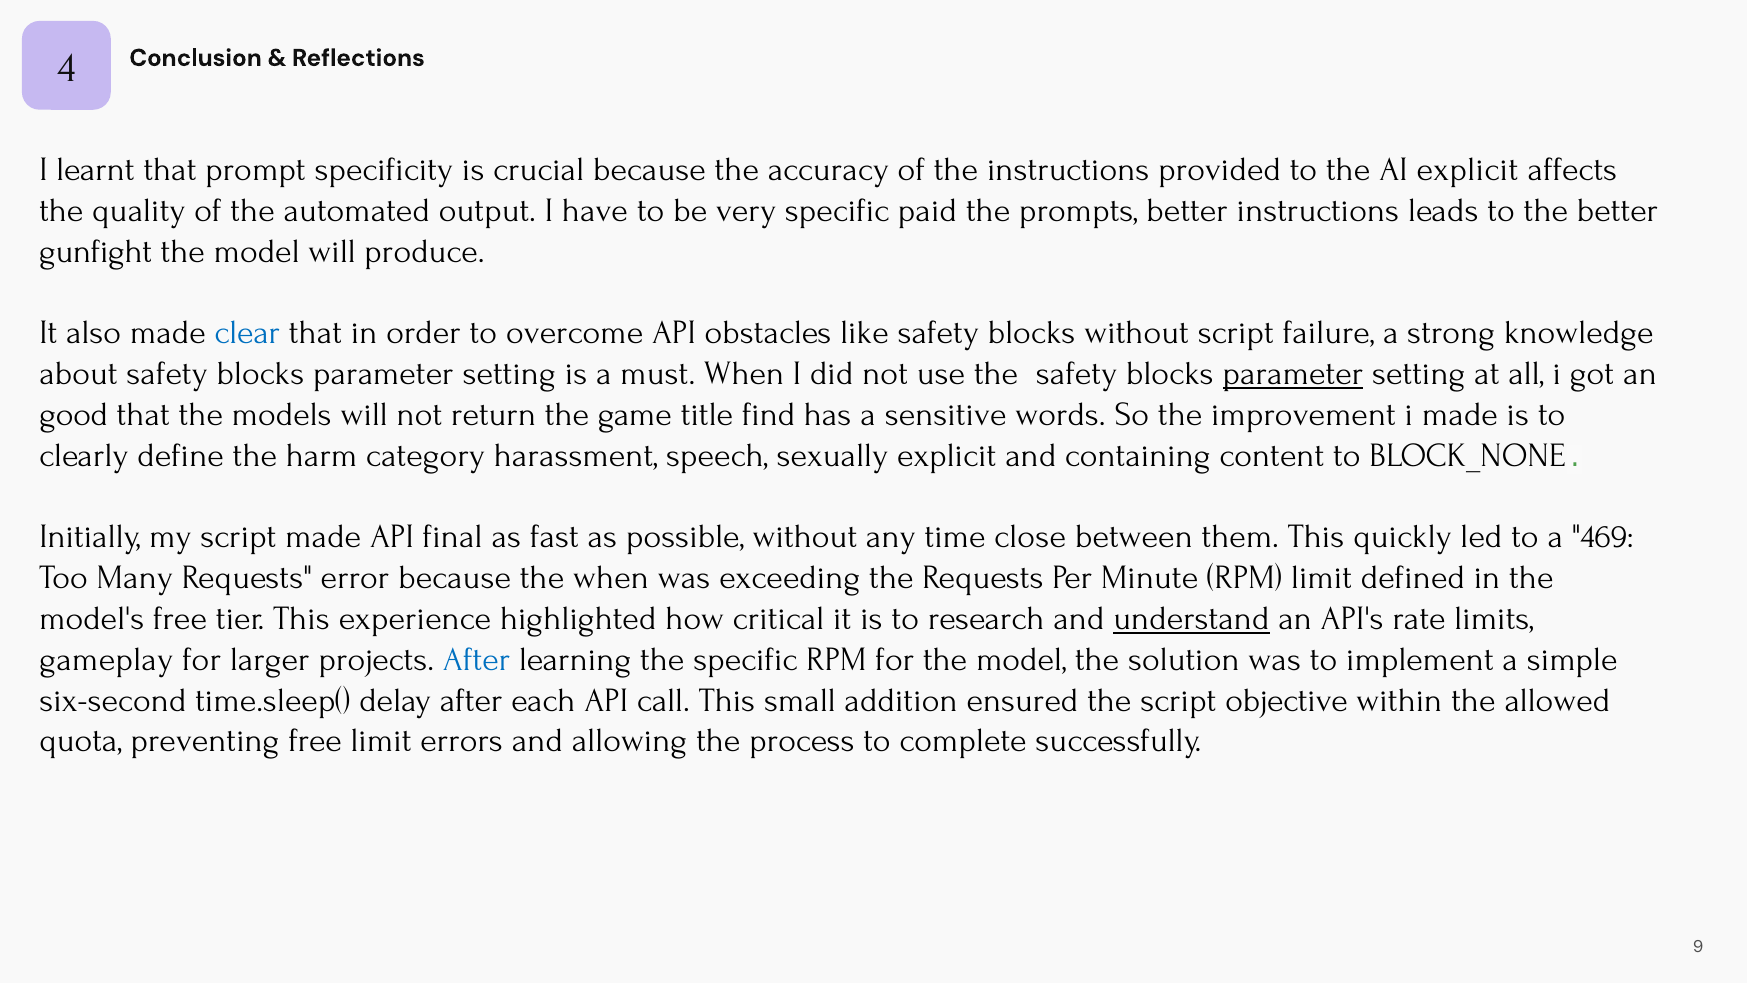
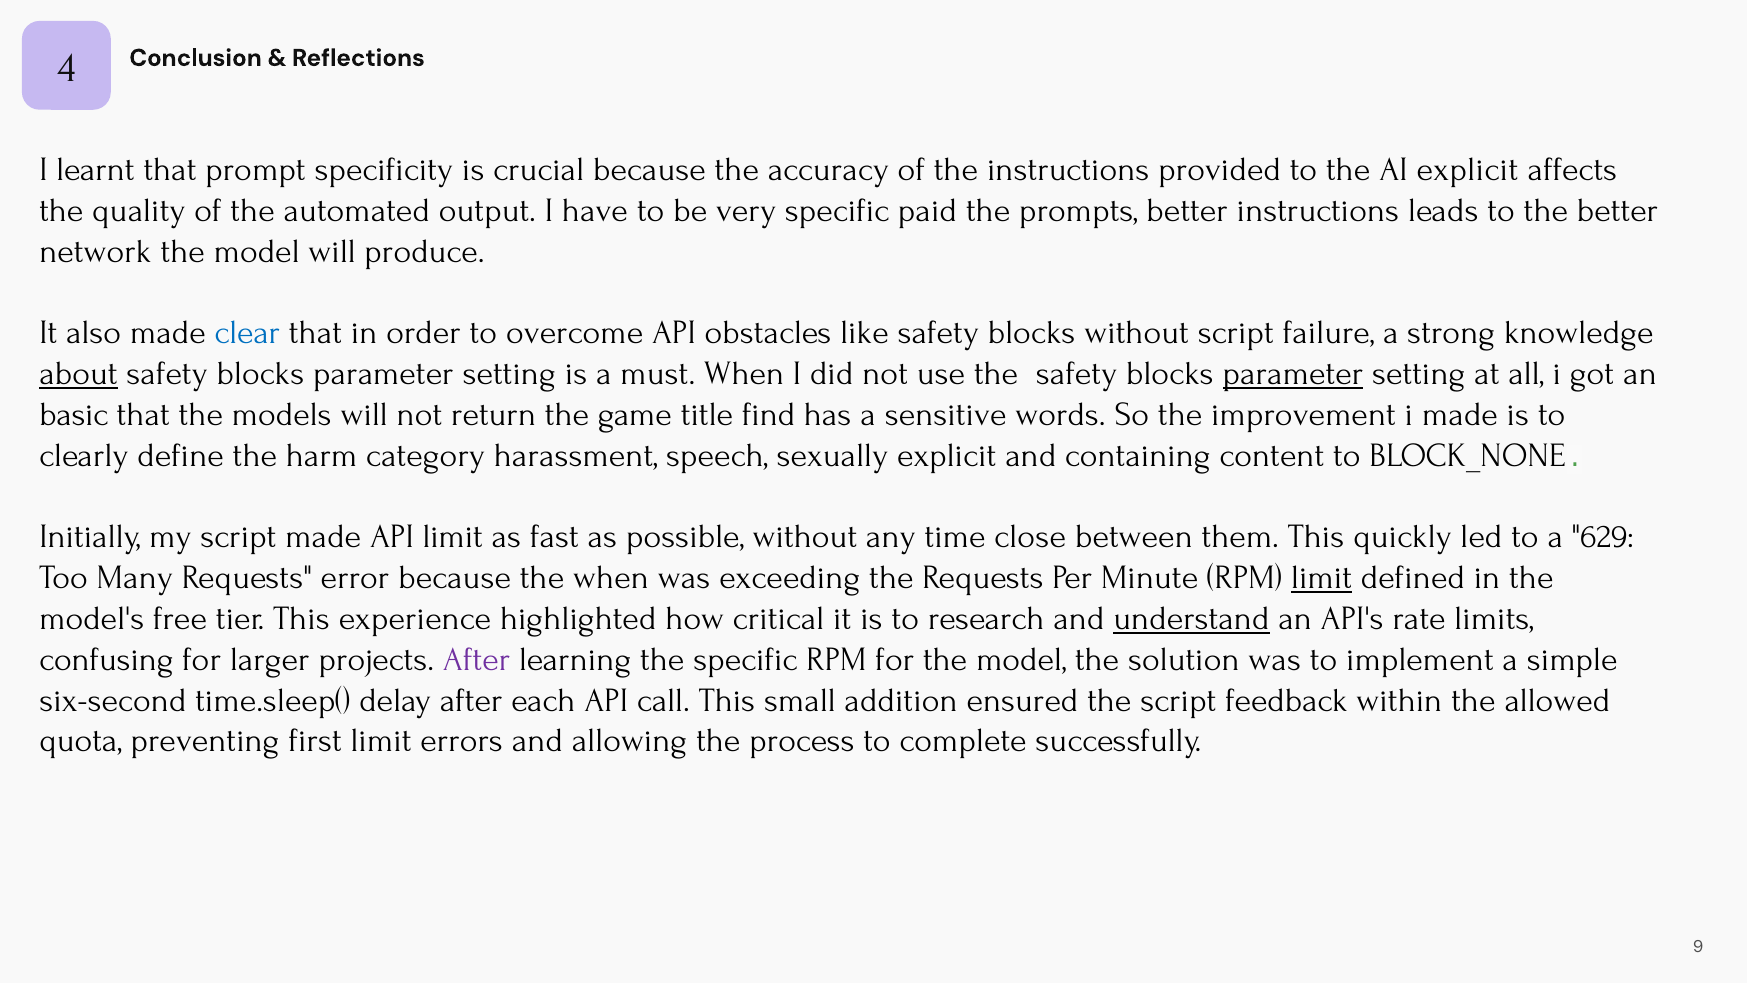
gunfight: gunfight -> network
about underline: none -> present
good: good -> basic
API final: final -> limit
469: 469 -> 629
limit at (1322, 577) underline: none -> present
gameplay: gameplay -> confusing
After at (477, 659) colour: blue -> purple
objective: objective -> feedback
preventing free: free -> first
